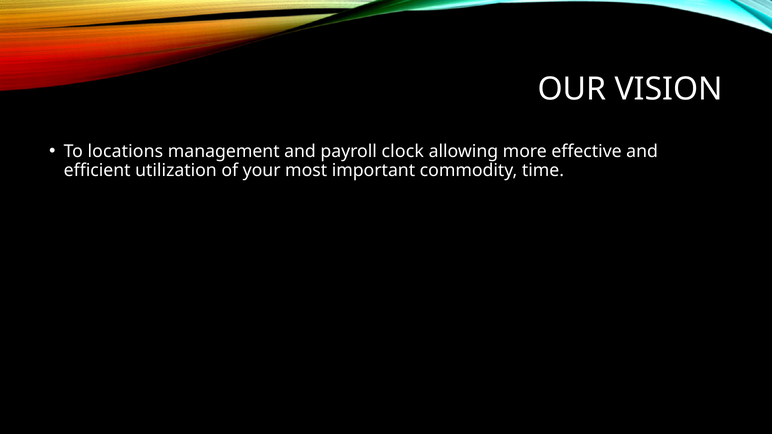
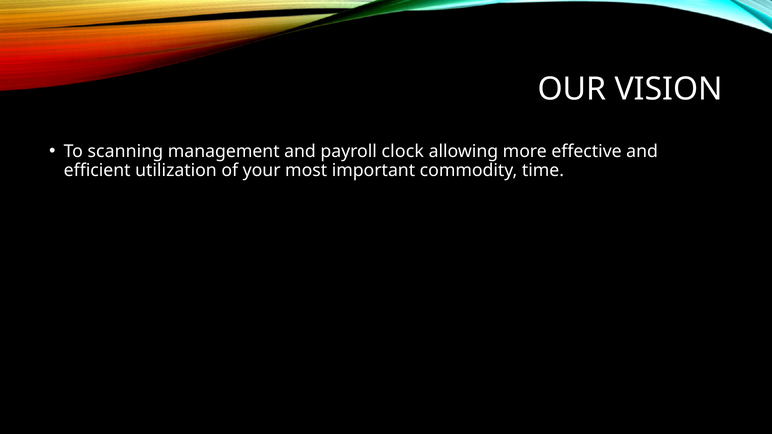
locations: locations -> scanning
